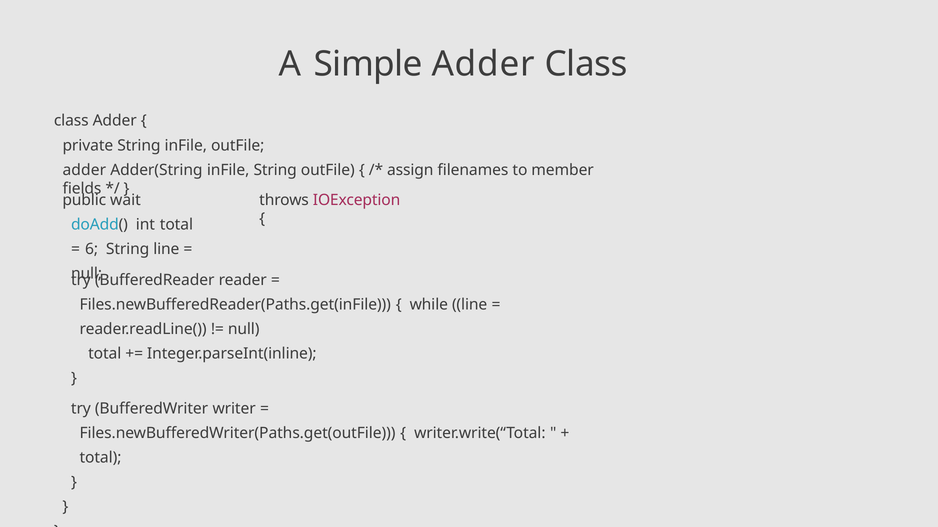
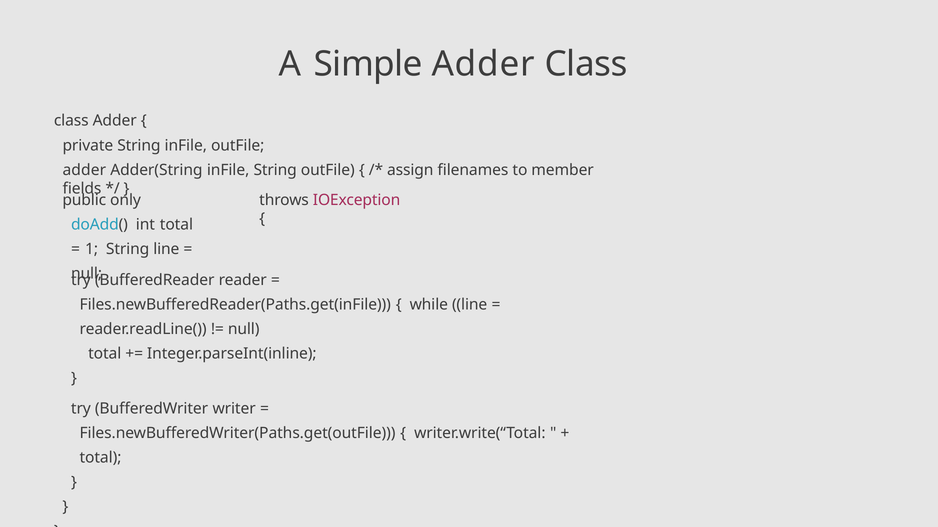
wait: wait -> only
6: 6 -> 1
